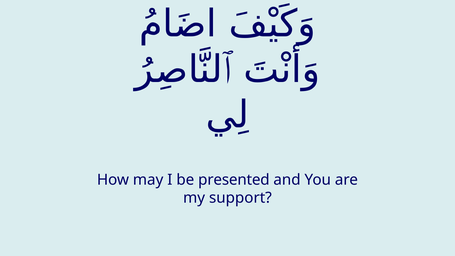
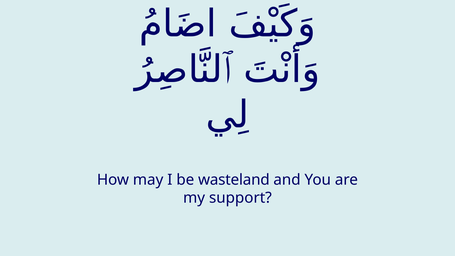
presented: presented -> wasteland
